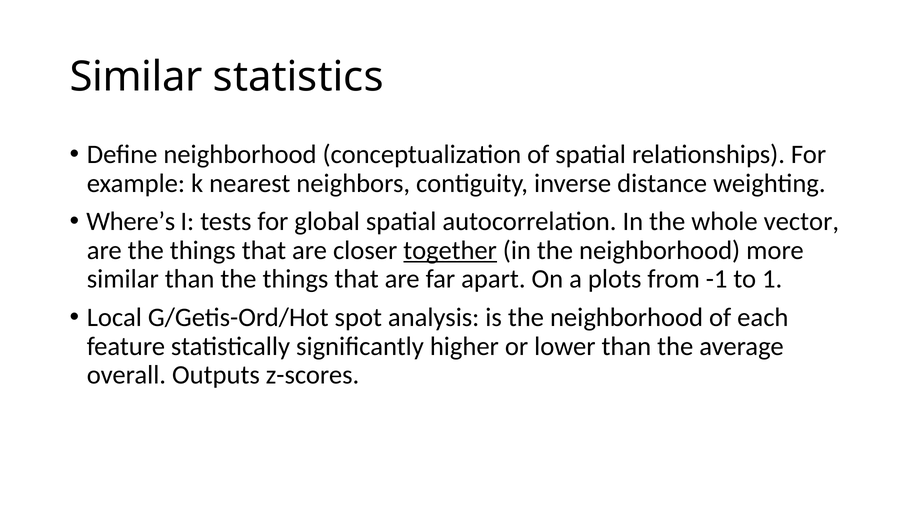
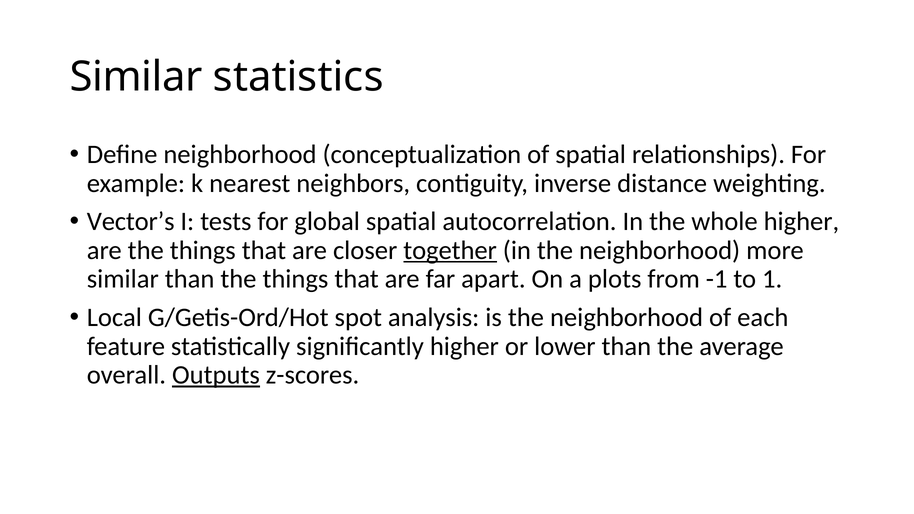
Where’s: Where’s -> Vector’s
whole vector: vector -> higher
Outputs underline: none -> present
